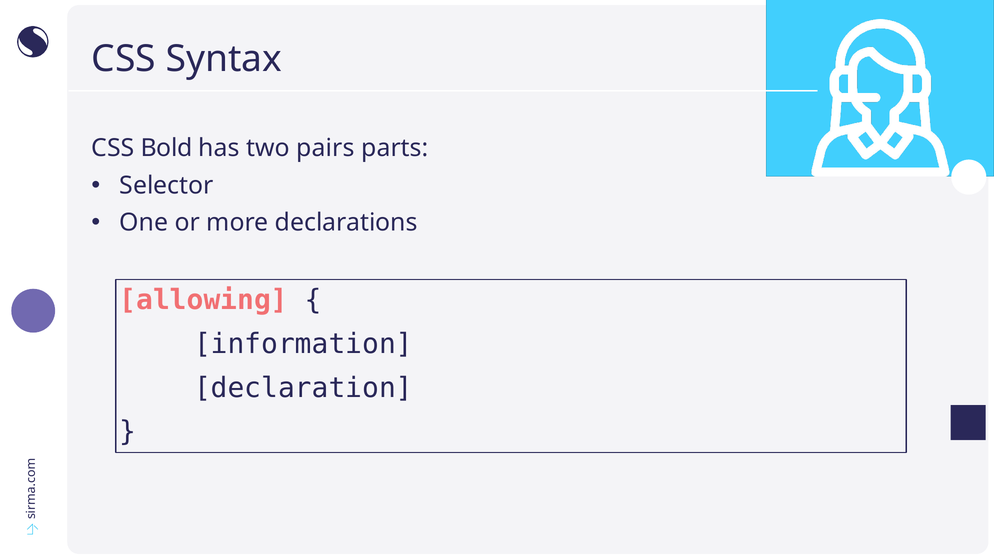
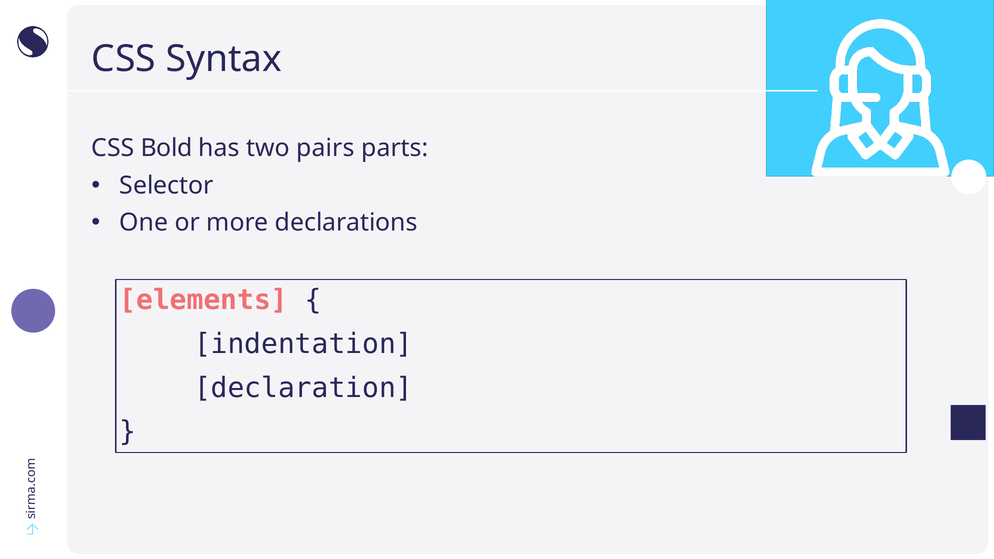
allowing: allowing -> elements
information: information -> indentation
